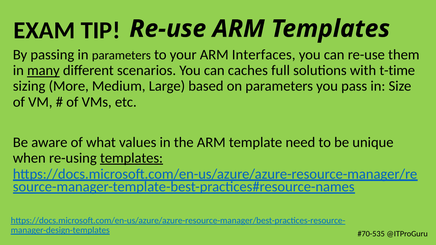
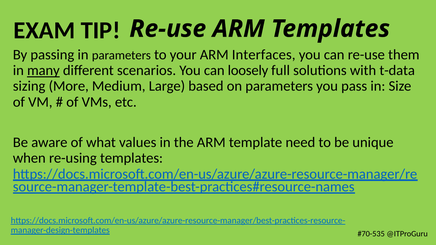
caches: caches -> loosely
t-time: t-time -> t-data
templates at (132, 158) underline: present -> none
